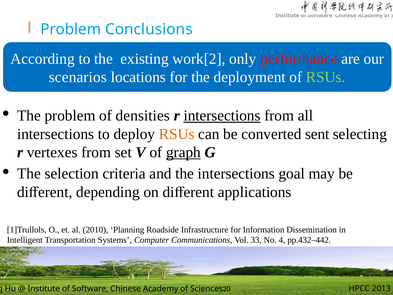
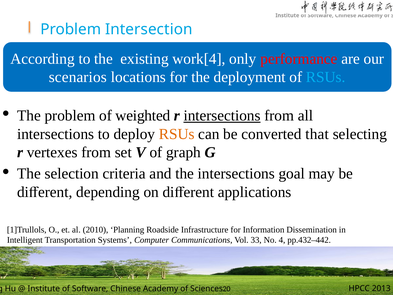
Conclusions: Conclusions -> Intersection
work[2: work[2 -> work[4
RSUs at (326, 77) colour: light green -> light blue
densities: densities -> weighted
sent: sent -> that
graph underline: present -> none
